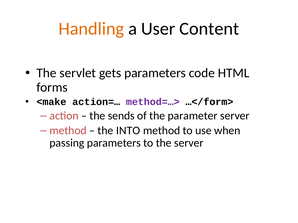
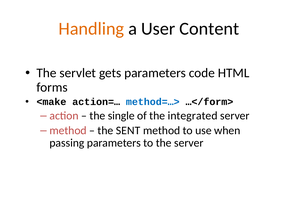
method=…> colour: purple -> blue
sends: sends -> single
parameter: parameter -> integrated
INTO: INTO -> SENT
